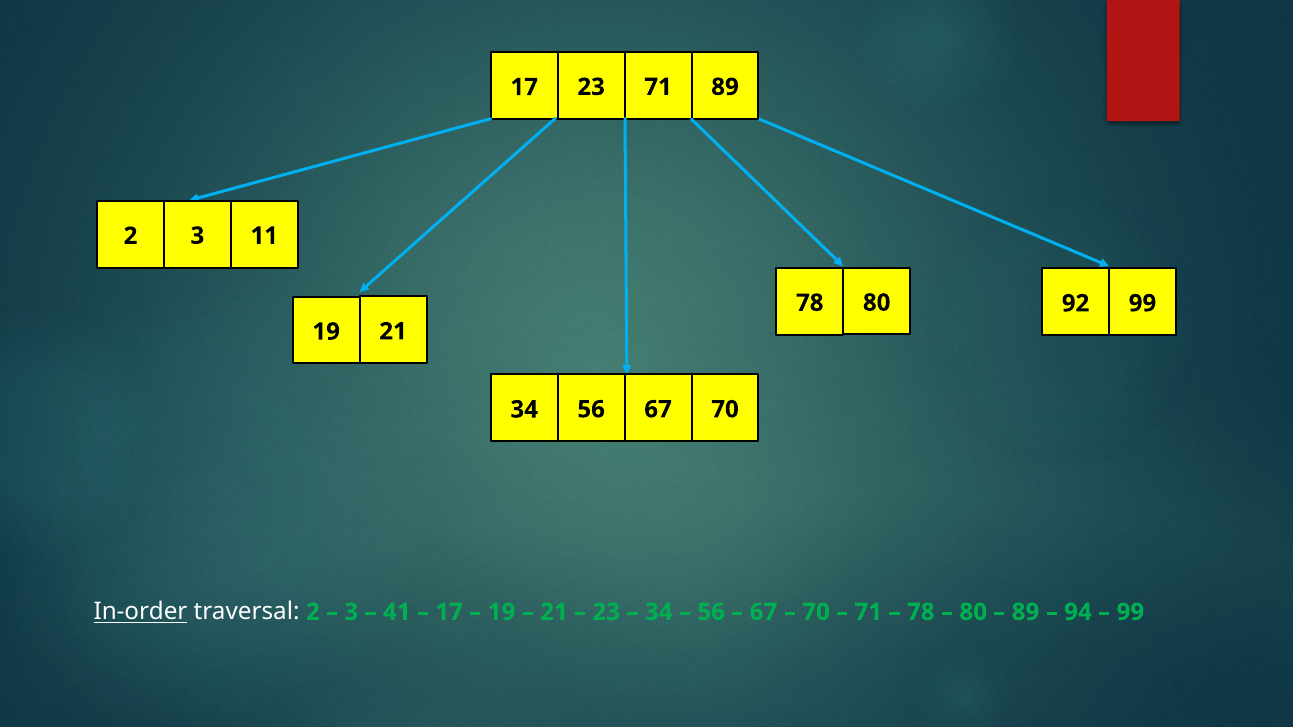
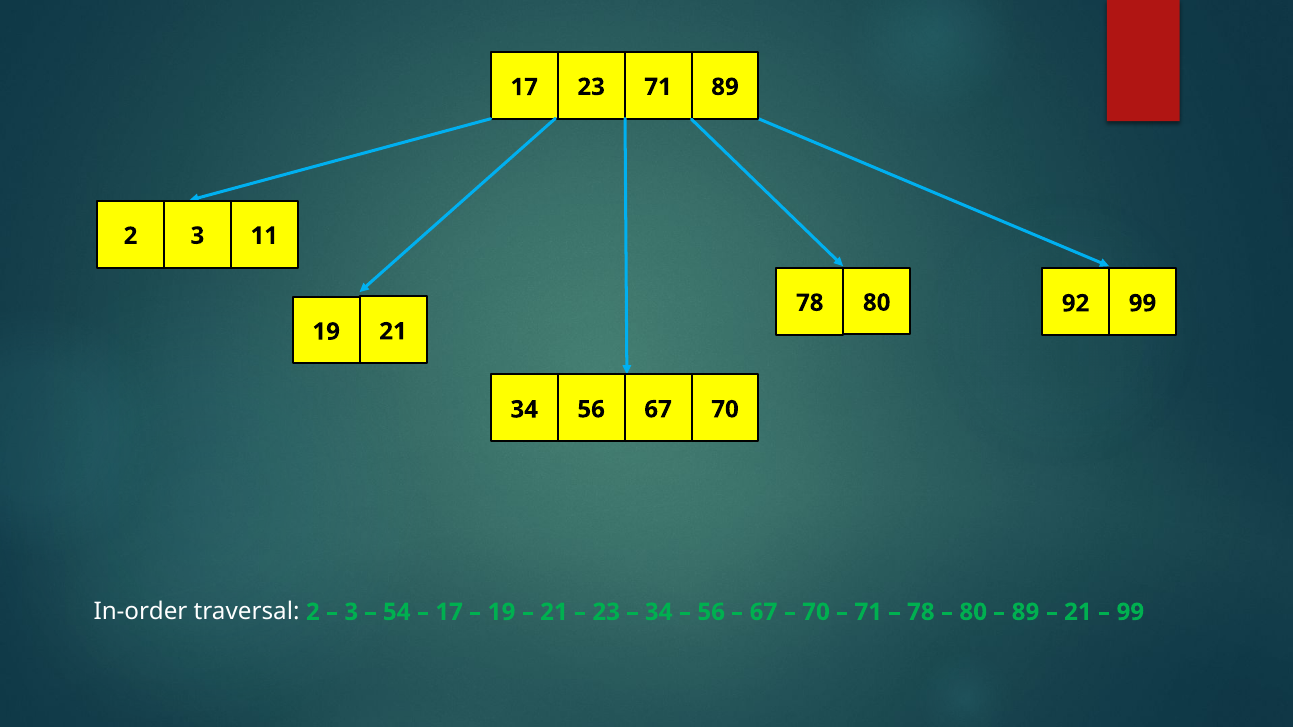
In-order underline: present -> none
41: 41 -> 54
94 at (1078, 612): 94 -> 21
